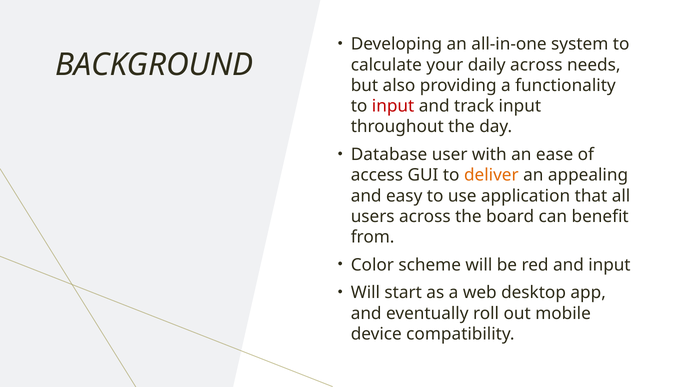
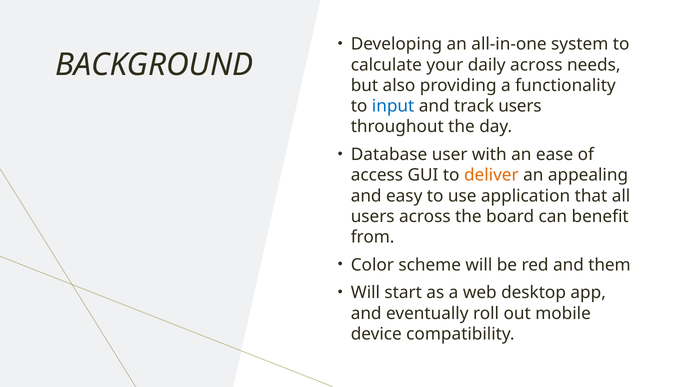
input at (393, 106) colour: red -> blue
track input: input -> users
and input: input -> them
